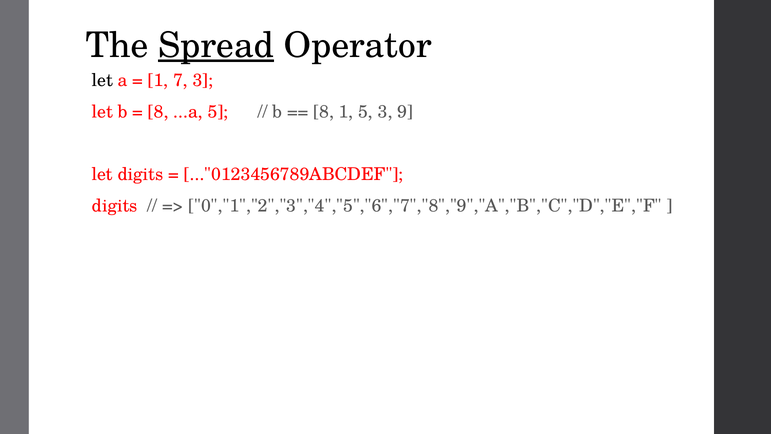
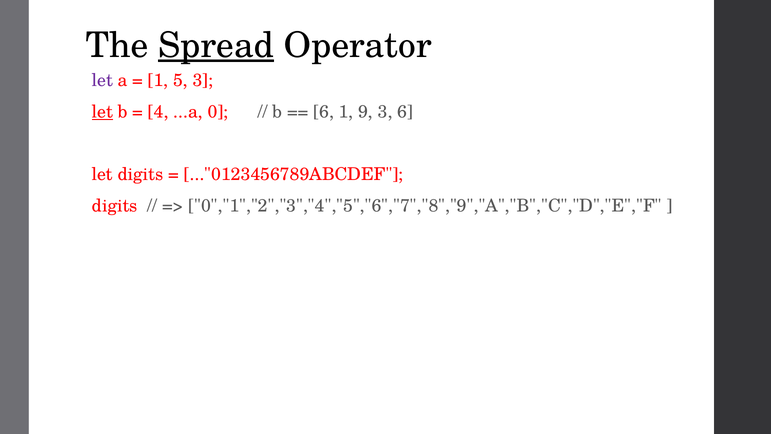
let at (102, 80) colour: black -> purple
7: 7 -> 5
let at (102, 112) underline: none -> present
8 at (158, 112): 8 -> 4
...a 5: 5 -> 0
8 at (324, 112): 8 -> 6
1 5: 5 -> 9
3 9: 9 -> 6
